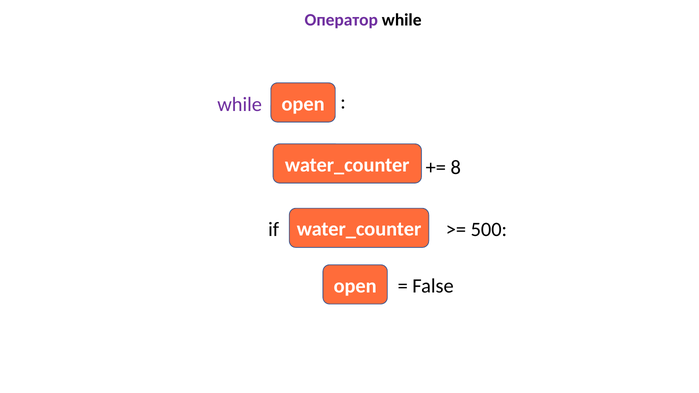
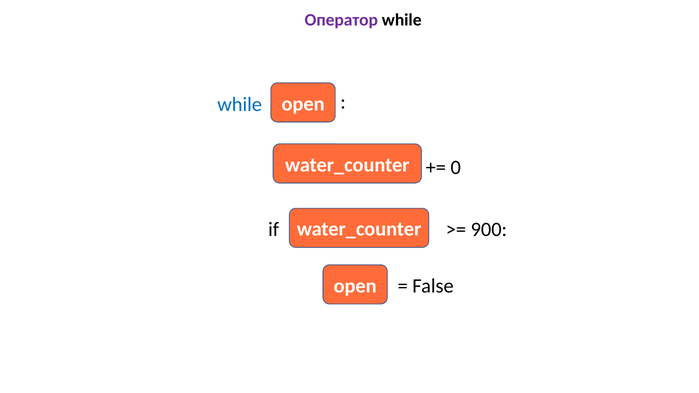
while at (240, 105) colour: purple -> blue
8: 8 -> 0
500: 500 -> 900
